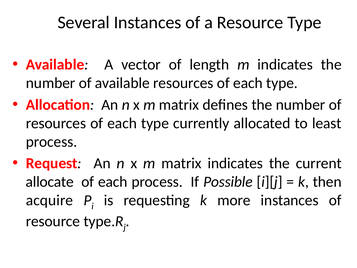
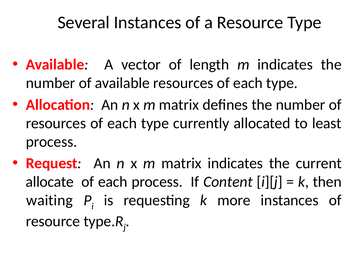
Possible: Possible -> Content
acquire: acquire -> waiting
